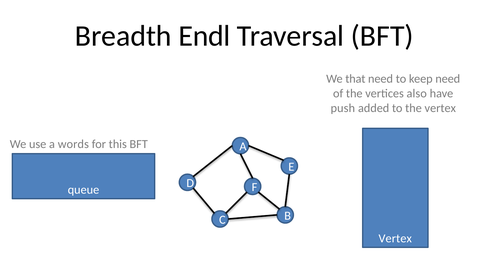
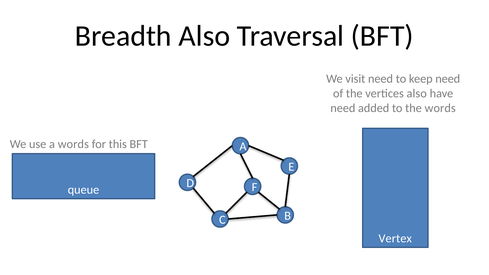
Breadth Endl: Endl -> Also
that: that -> visit
push at (343, 108): push -> need
the vertex: vertex -> words
